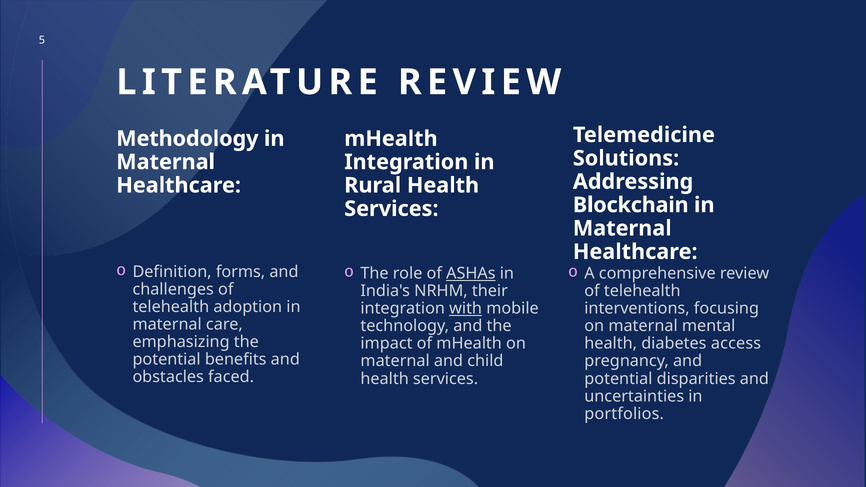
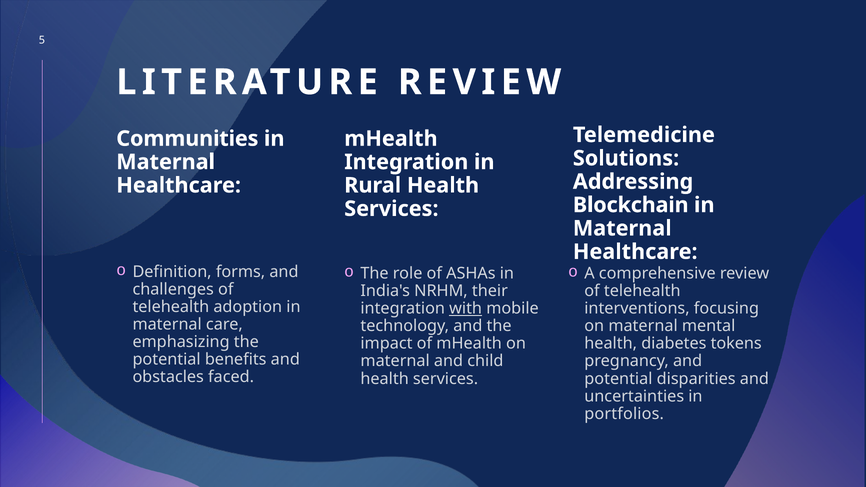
Methodology: Methodology -> Communities
ASHAs underline: present -> none
access: access -> tokens
